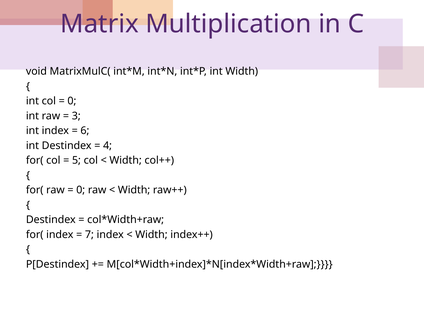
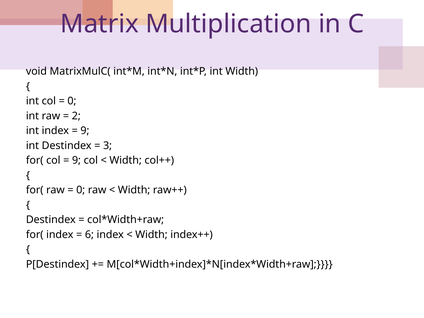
3: 3 -> 2
6 at (85, 131): 6 -> 9
4: 4 -> 3
5 at (76, 160): 5 -> 9
7: 7 -> 6
